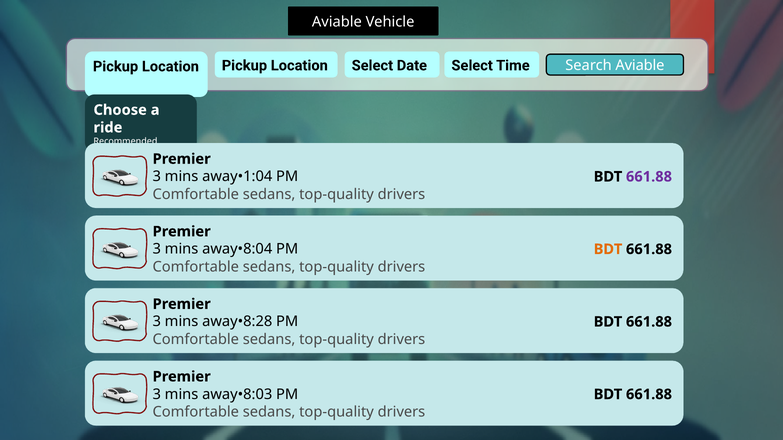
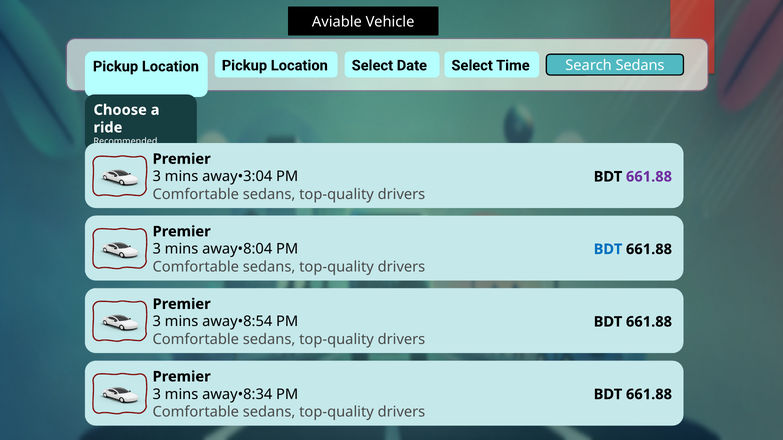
Search Aviable: Aviable -> Sedans
away•1:04: away•1:04 -> away•3:04
BDT at (608, 249) colour: orange -> blue
away•8:28: away•8:28 -> away•8:54
away•8:03: away•8:03 -> away•8:34
